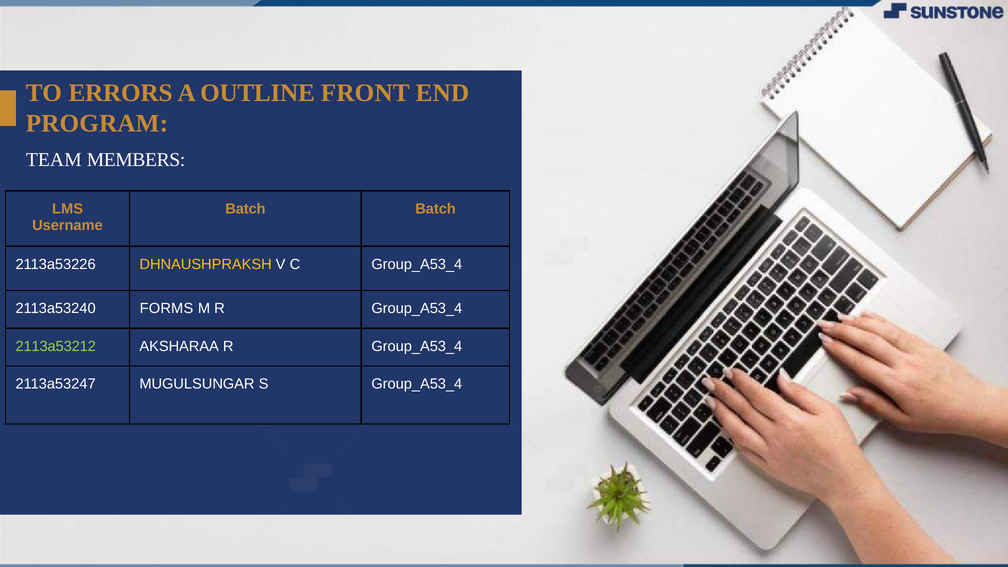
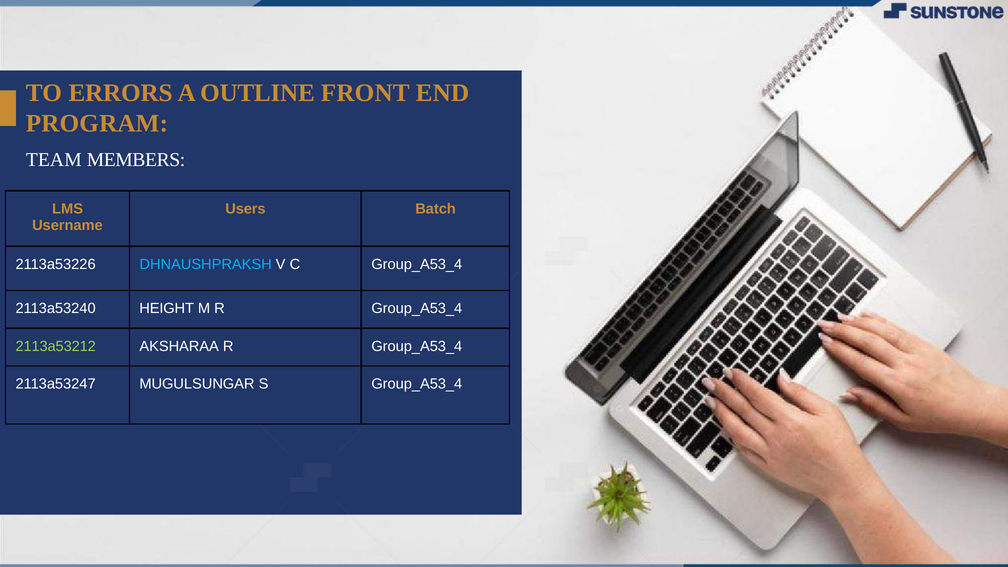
Batch at (245, 209): Batch -> Users
DHNAUSHPRAKSH colour: yellow -> light blue
FORMS: FORMS -> HEIGHT
